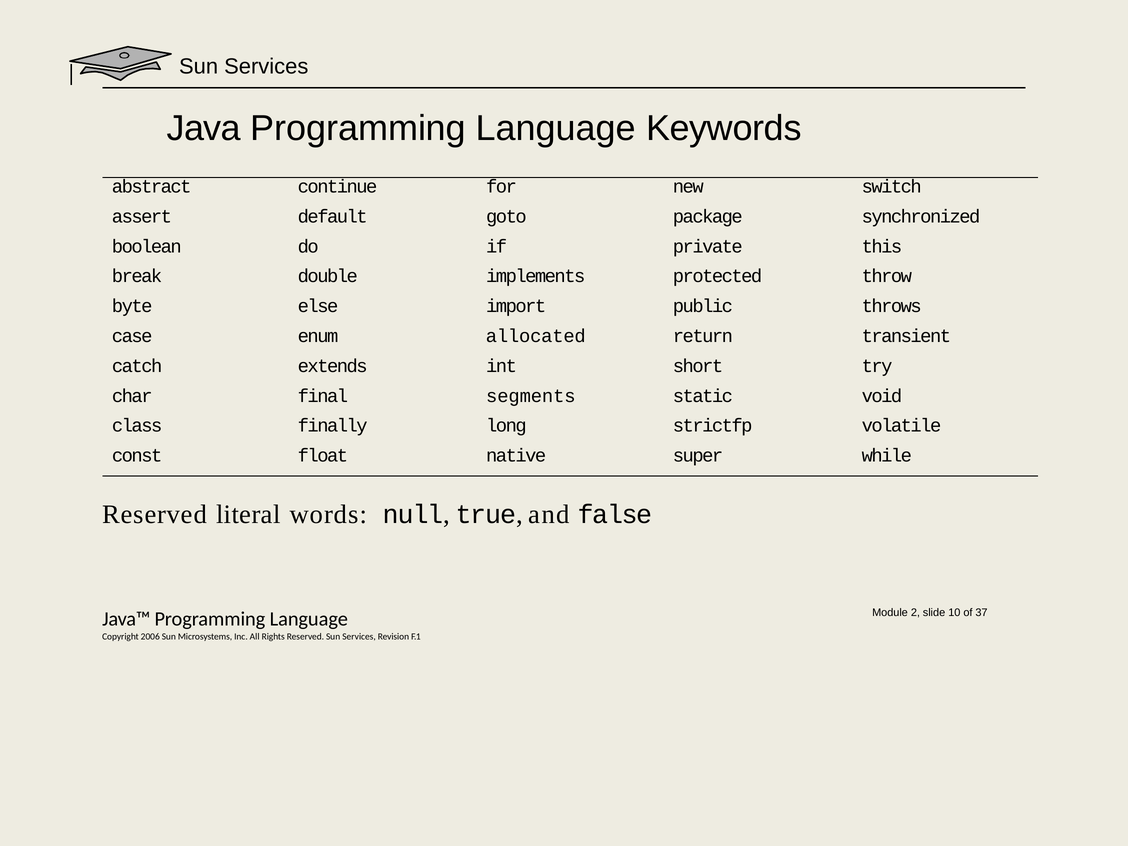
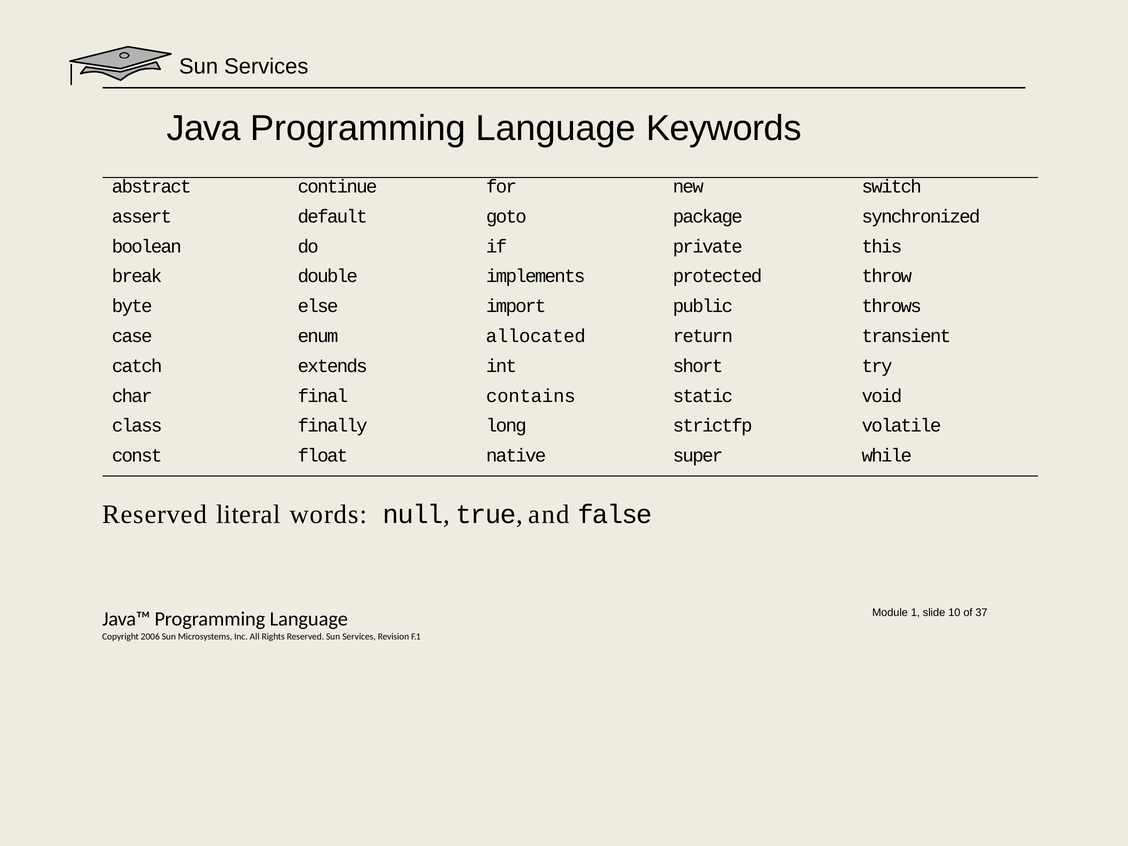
segments: segments -> contains
2: 2 -> 1
